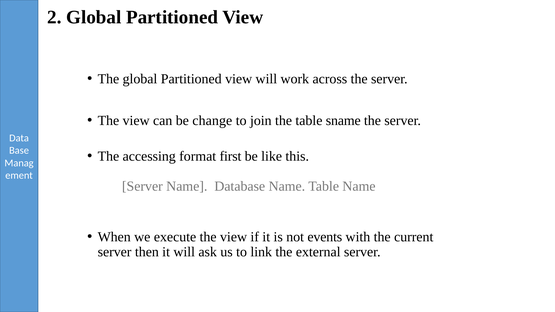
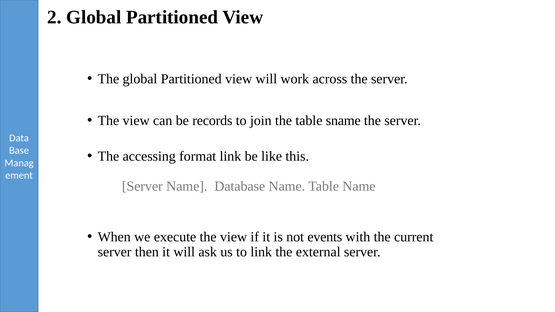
change: change -> records
format first: first -> link
